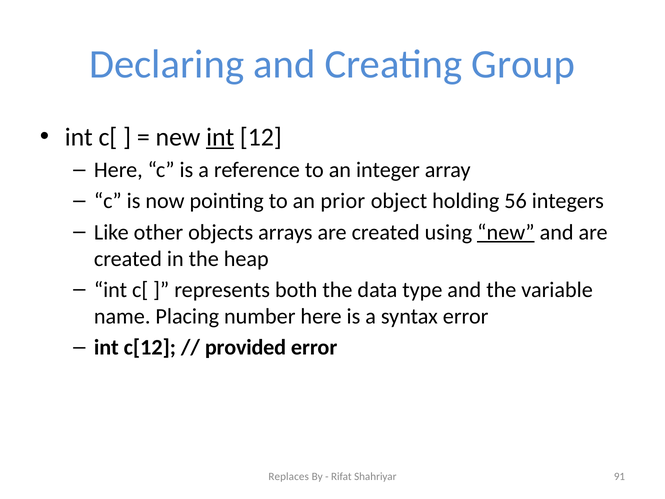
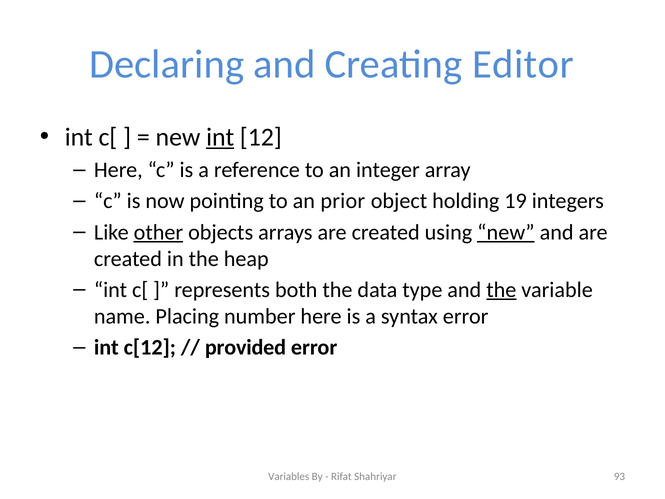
Group: Group -> Editor
56: 56 -> 19
other underline: none -> present
the at (501, 290) underline: none -> present
Replaces: Replaces -> Variables
91: 91 -> 93
